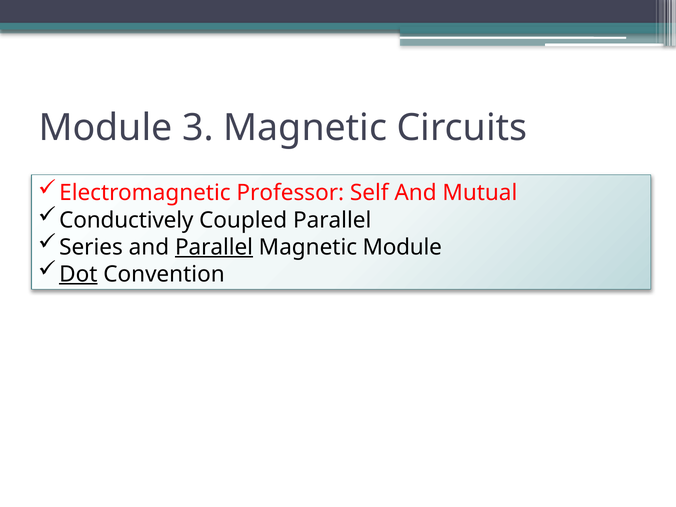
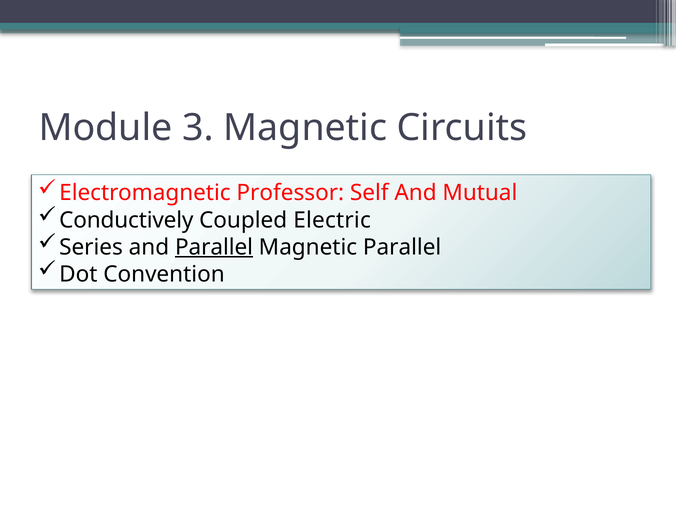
Coupled Parallel: Parallel -> Electric
Magnetic Module: Module -> Parallel
Dot underline: present -> none
